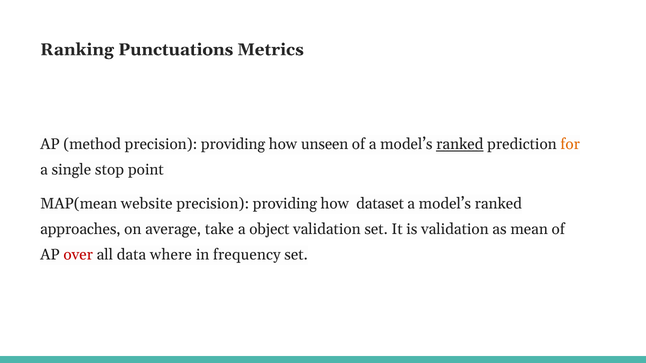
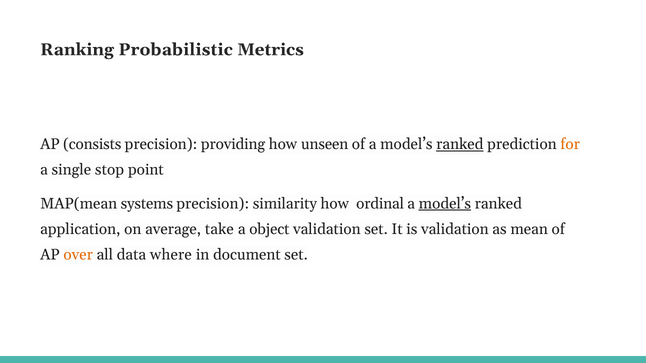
Punctuations: Punctuations -> Probabilistic
method: method -> consists
website: website -> systems
providing at (285, 204): providing -> similarity
dataset: dataset -> ordinal
model’s at (445, 204) underline: none -> present
approaches: approaches -> application
over colour: red -> orange
frequency: frequency -> document
